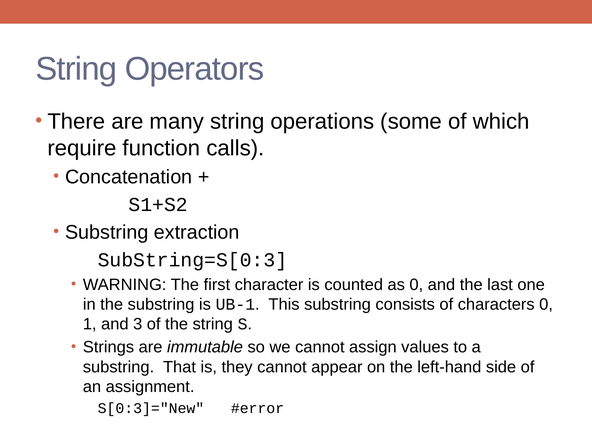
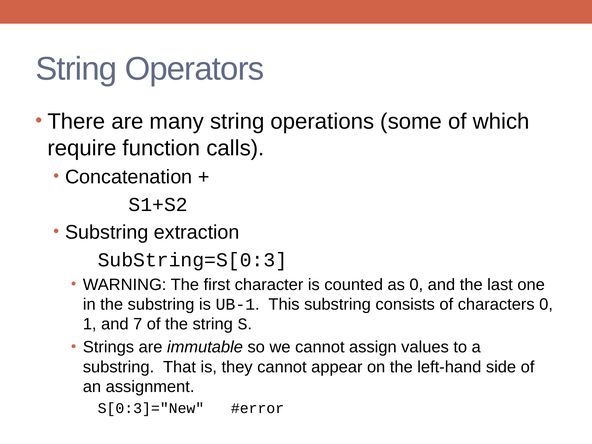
3: 3 -> 7
